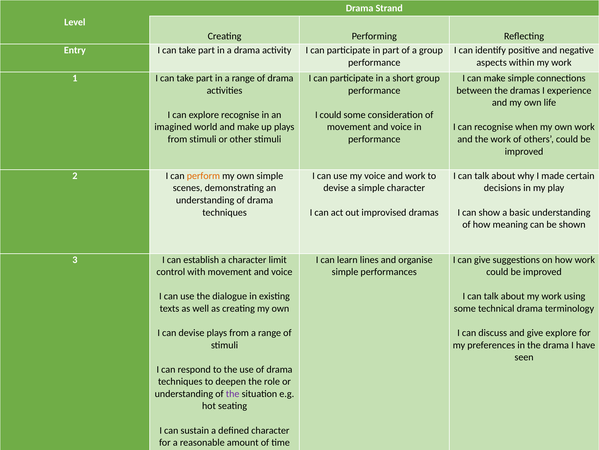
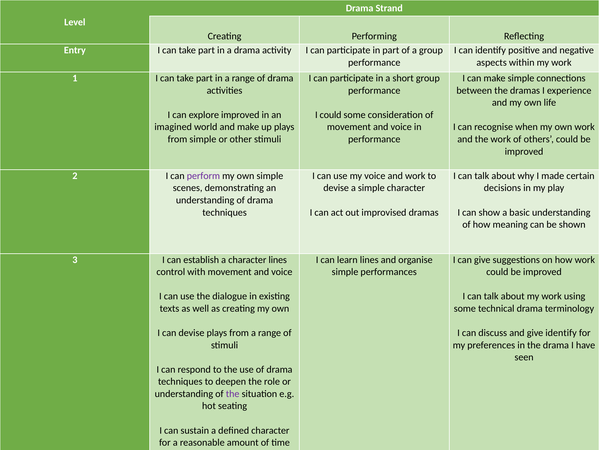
explore recognise: recognise -> improved
from stimuli: stimuli -> simple
perform colour: orange -> purple
character limit: limit -> lines
give explore: explore -> identify
